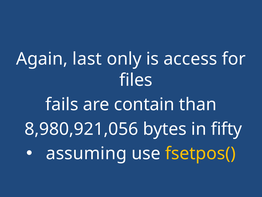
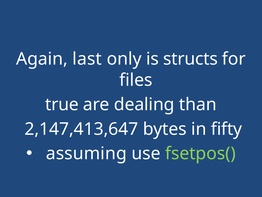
access: access -> structs
fails: fails -> true
contain: contain -> dealing
8,980,921,056: 8,980,921,056 -> 2,147,413,647
fsetpos( colour: yellow -> light green
